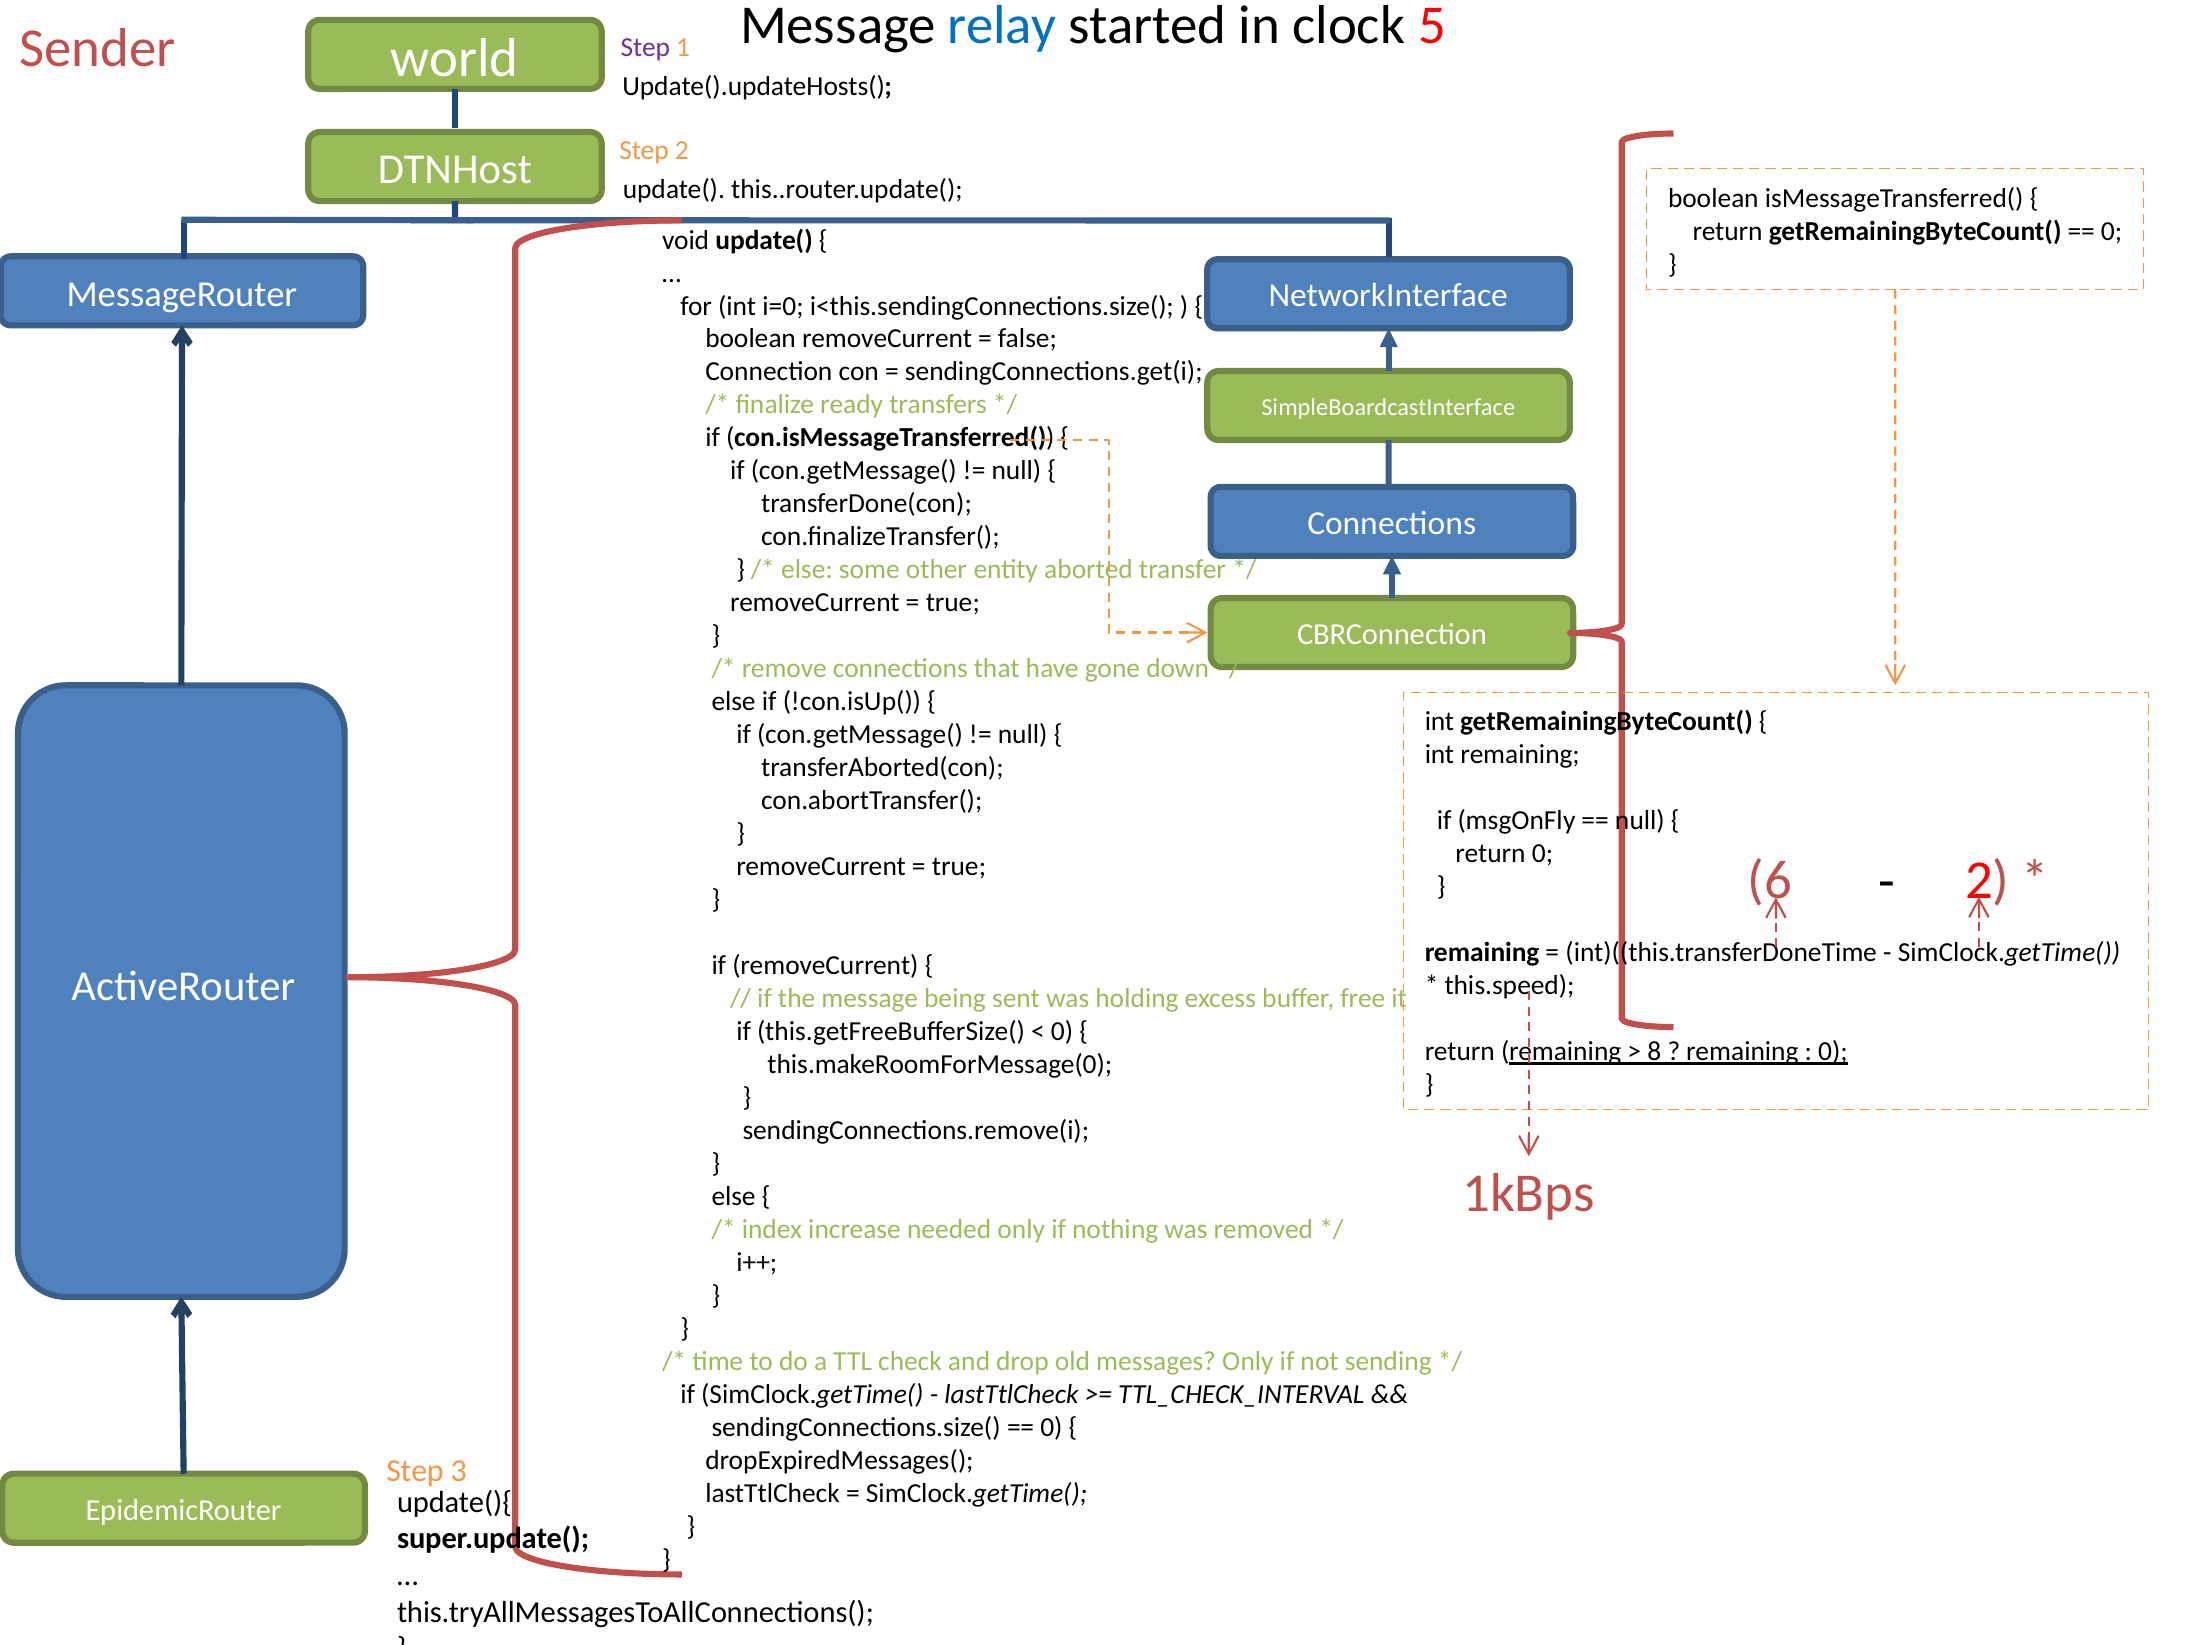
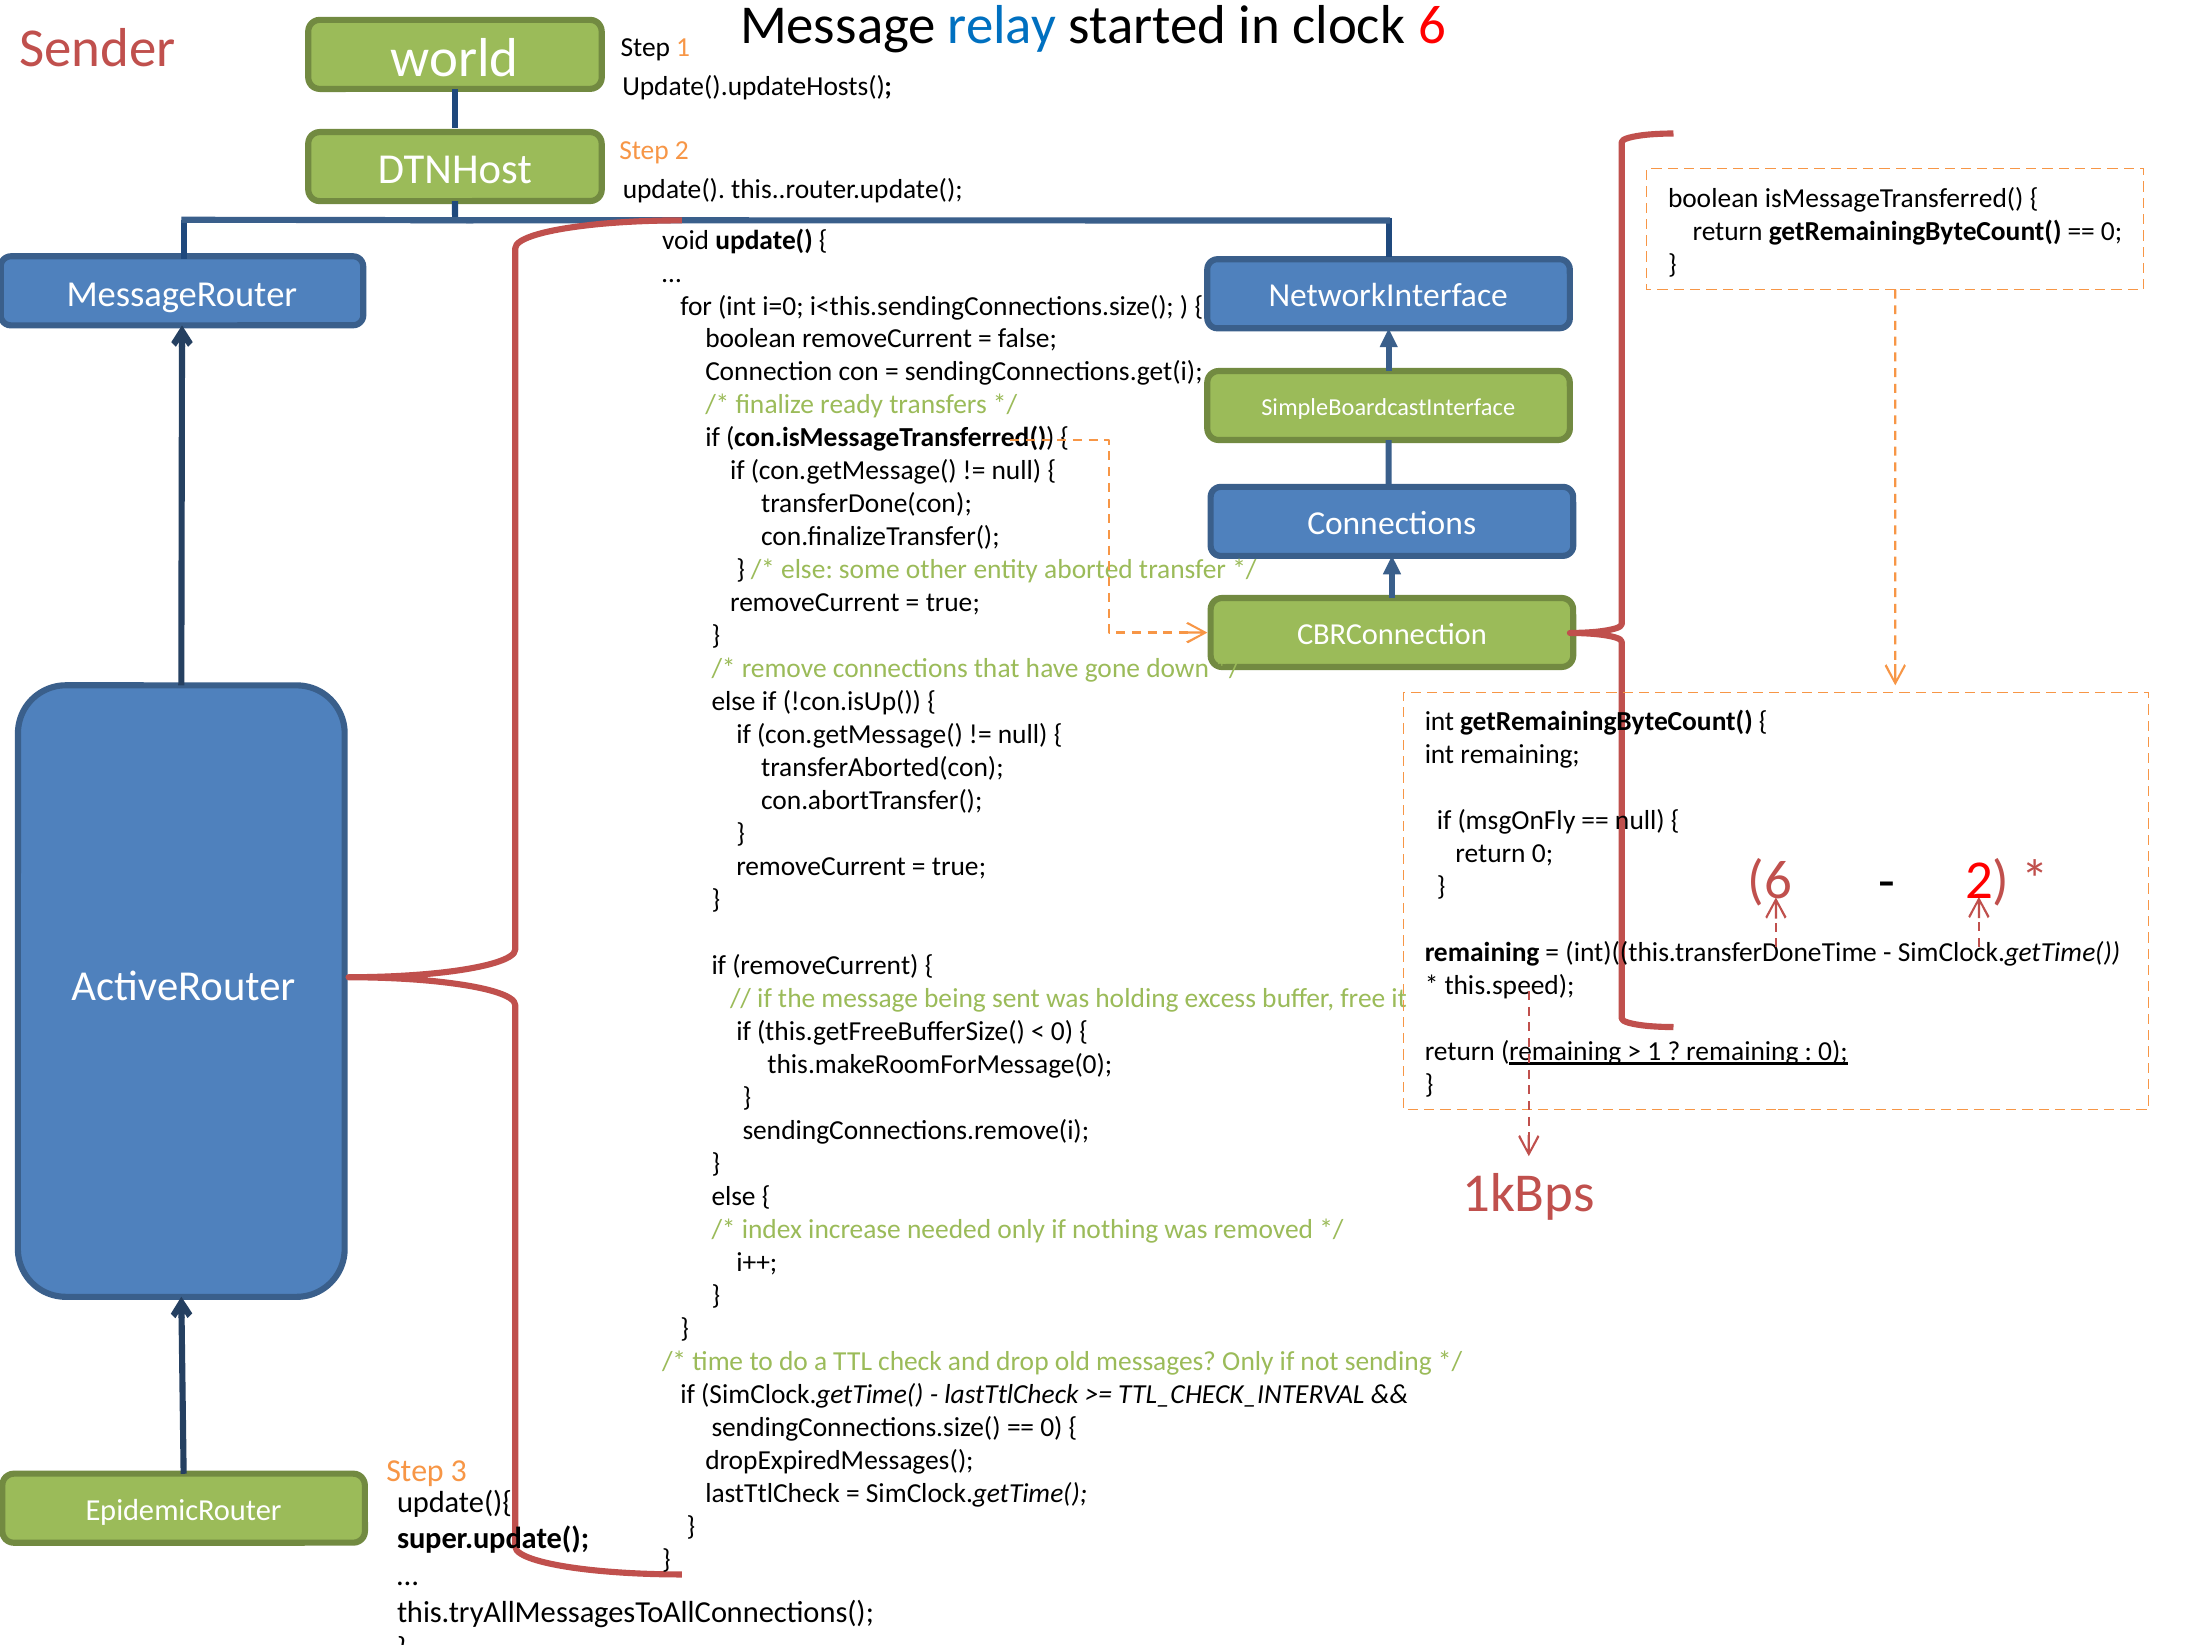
clock 5: 5 -> 6
Step at (645, 47) colour: purple -> black
8 at (1654, 1051): 8 -> 1
